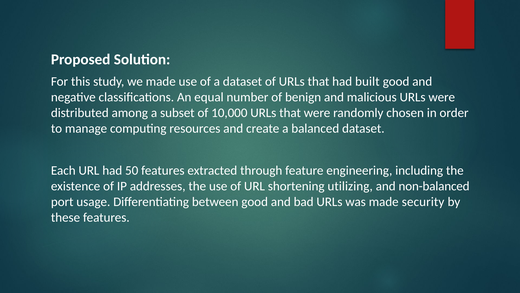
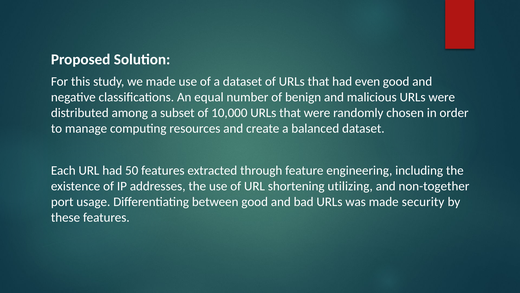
built: built -> even
non-balanced: non-balanced -> non-together
